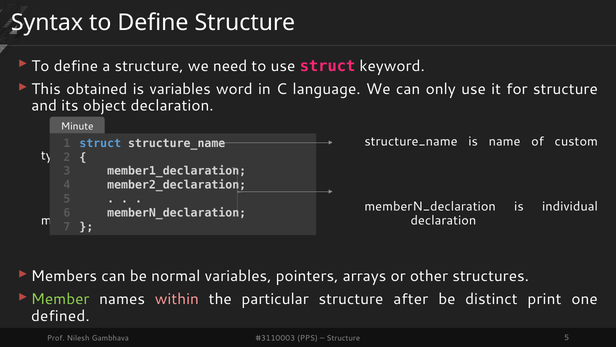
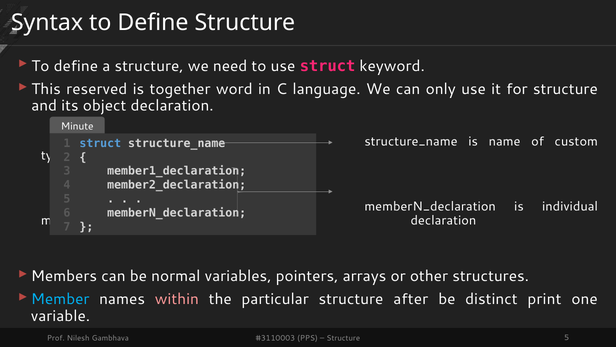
obtained: obtained -> reserved
is variables: variables -> together
Member at (60, 299) colour: light green -> light blue
defined: defined -> variable
